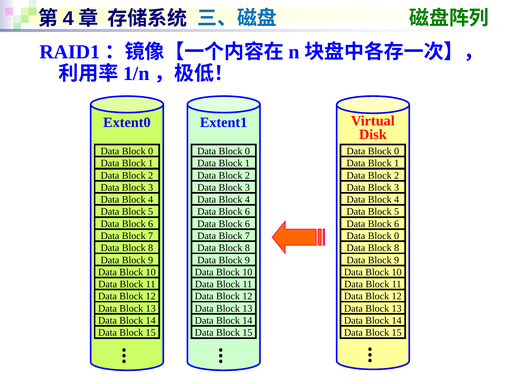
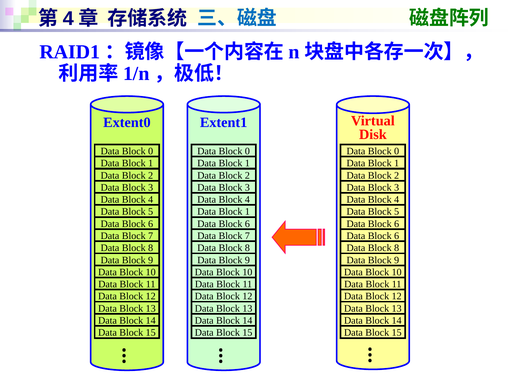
6 at (247, 212): 6 -> 1
0 at (397, 236): 0 -> 6
